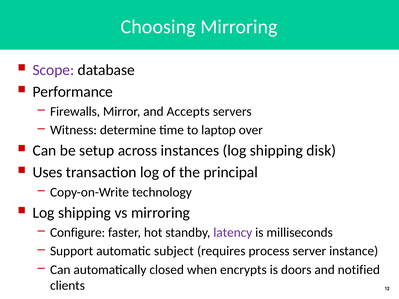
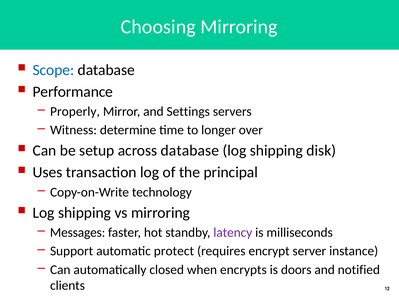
Scope colour: purple -> blue
Firewalls: Firewalls -> Properly
Accepts: Accepts -> Settings
laptop: laptop -> longer
across instances: instances -> database
Configure: Configure -> Messages
subject: subject -> protect
process: process -> encrypt
